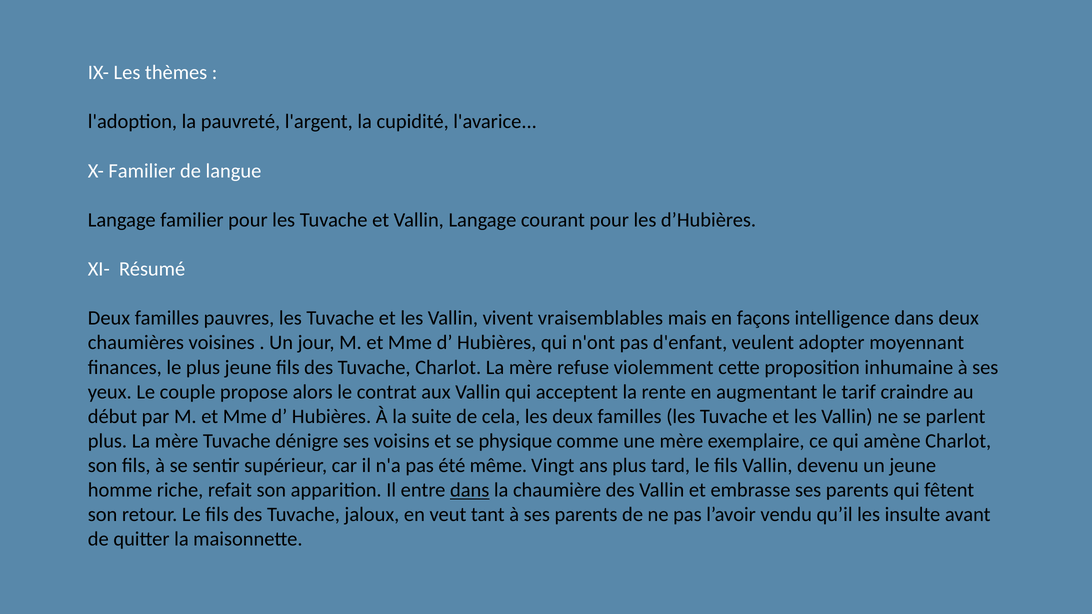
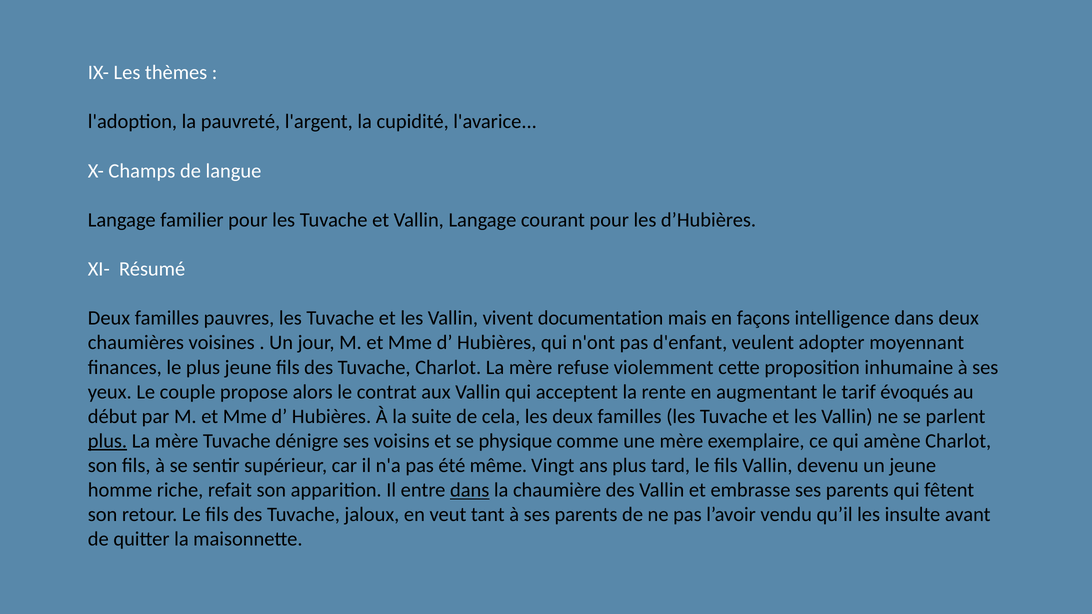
X- Familier: Familier -> Champs
vraisemblables: vraisemblables -> documentation
craindre: craindre -> évoqués
plus at (107, 441) underline: none -> present
